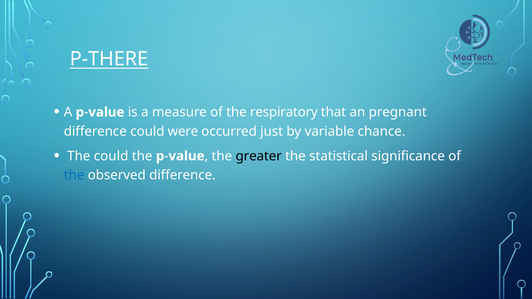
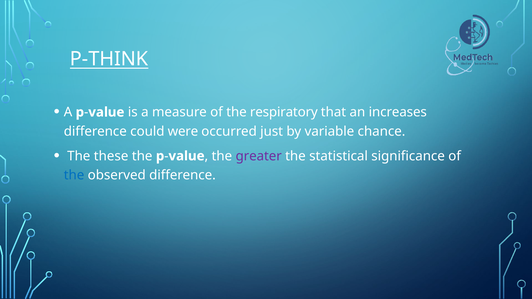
P-THERE: P-THERE -> P-THINK
pregnant: pregnant -> increases
The could: could -> these
greater colour: black -> purple
